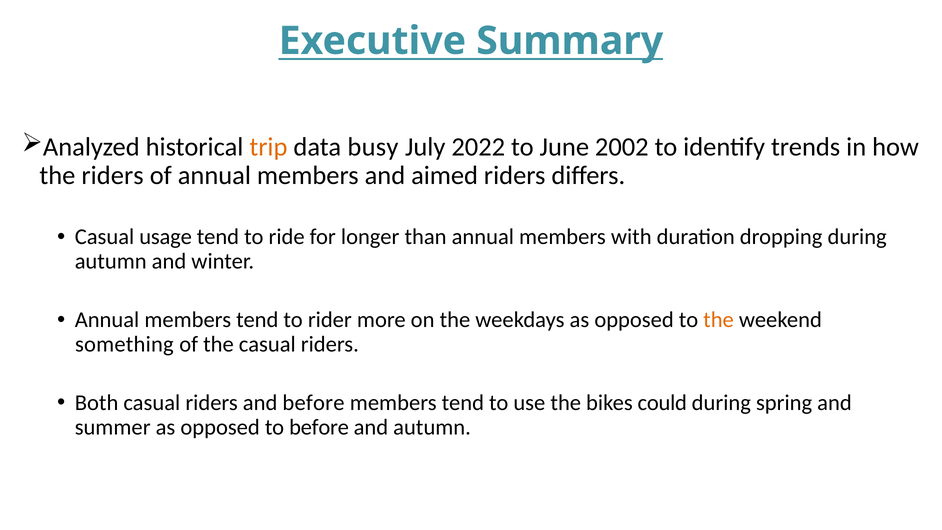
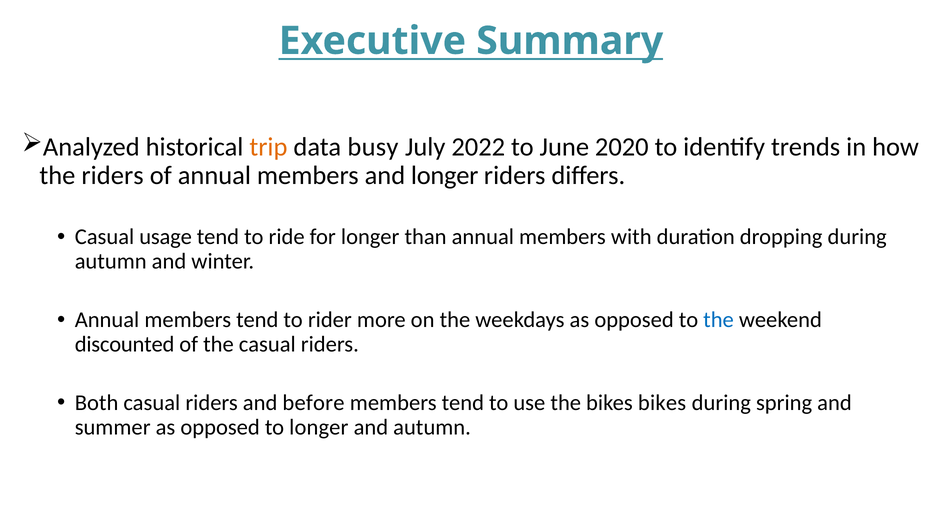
2002: 2002 -> 2020
and aimed: aimed -> longer
the at (719, 320) colour: orange -> blue
something: something -> discounted
bikes could: could -> bikes
to before: before -> longer
